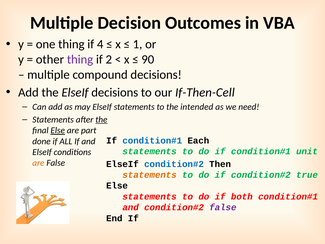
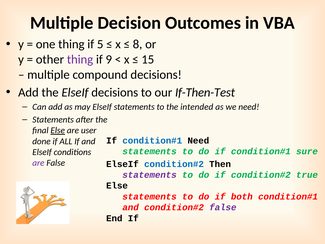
4: 4 -> 5
1: 1 -> 8
2: 2 -> 9
90: 90 -> 15
If-Then-Cell: If-Then-Cell -> If-Then-Test
the at (101, 119) underline: present -> none
part: part -> user
Each at (198, 140): Each -> Need
unit: unit -> sure
are at (38, 163) colour: orange -> purple
statements at (150, 175) colour: orange -> purple
